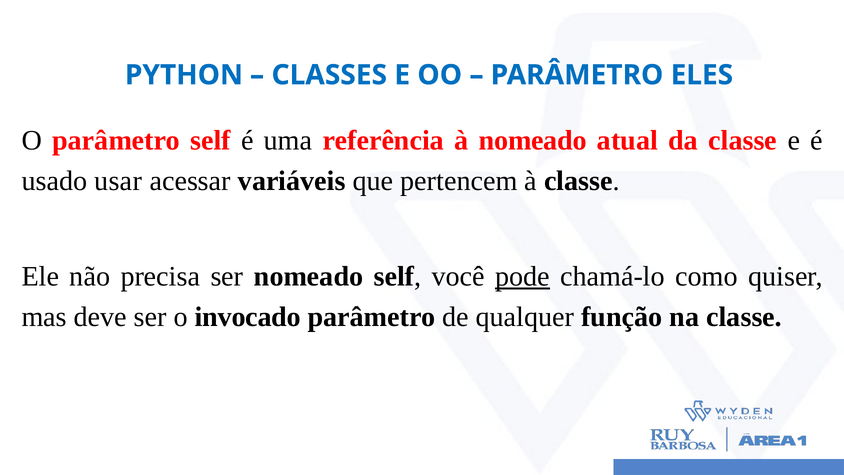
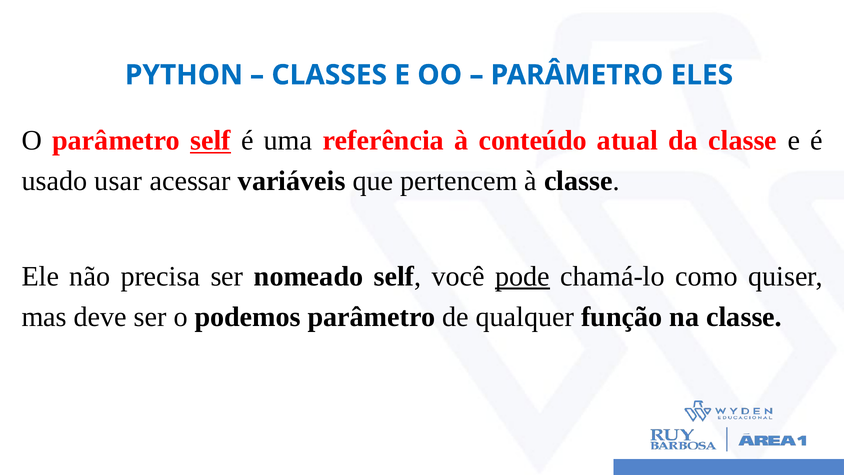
self at (210, 141) underline: none -> present
à nomeado: nomeado -> conteúdo
invocado: invocado -> podemos
